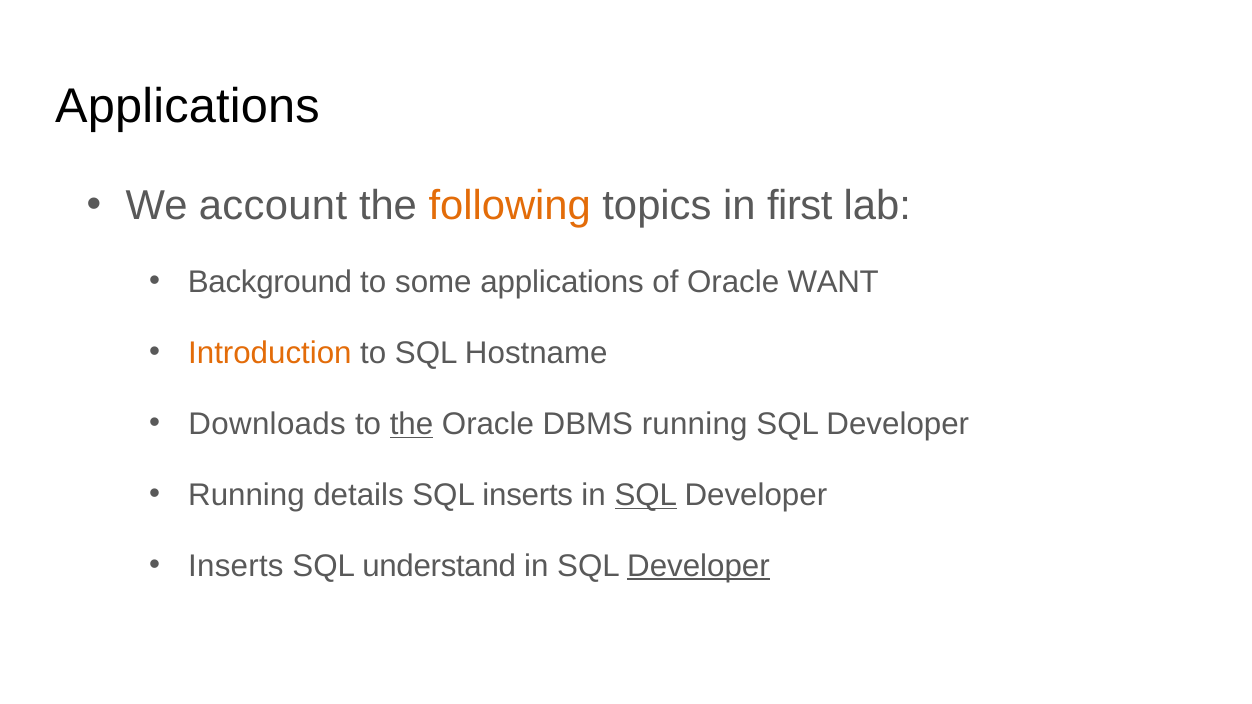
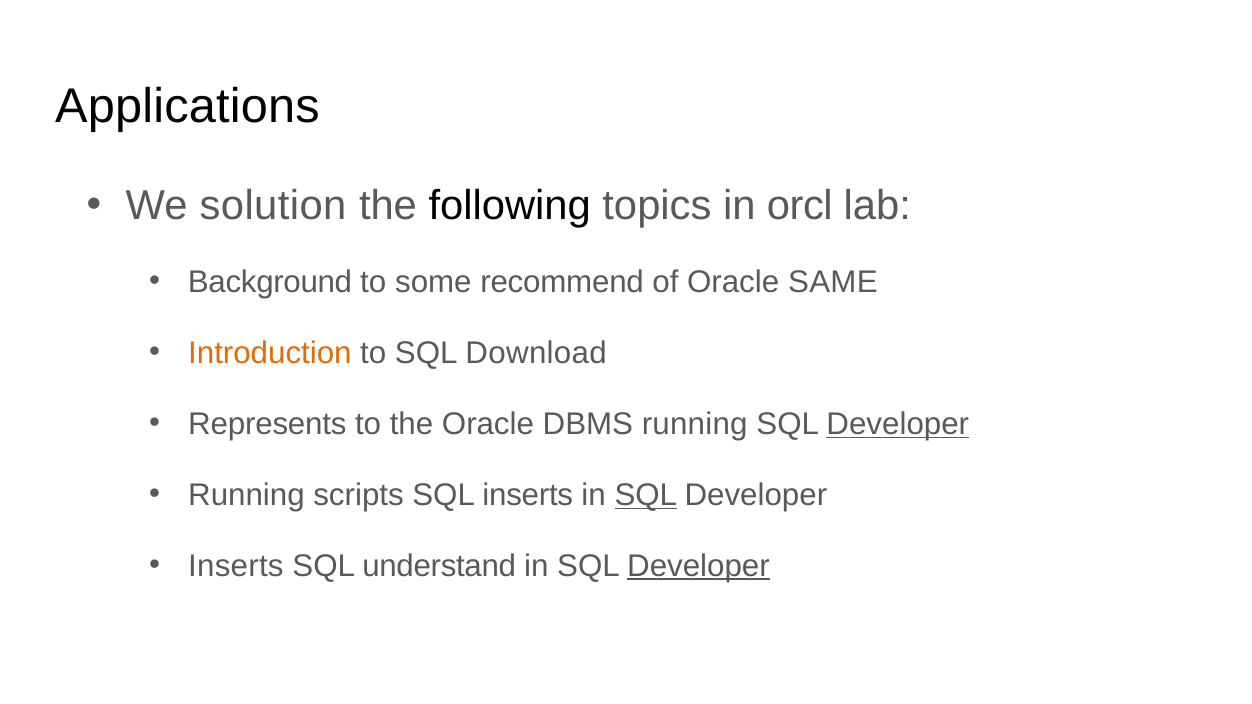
account: account -> solution
following colour: orange -> black
first: first -> orcl
some applications: applications -> recommend
WANT: WANT -> SAME
Hostname: Hostname -> Download
Downloads: Downloads -> Represents
the at (412, 424) underline: present -> none
Developer at (898, 424) underline: none -> present
details: details -> scripts
